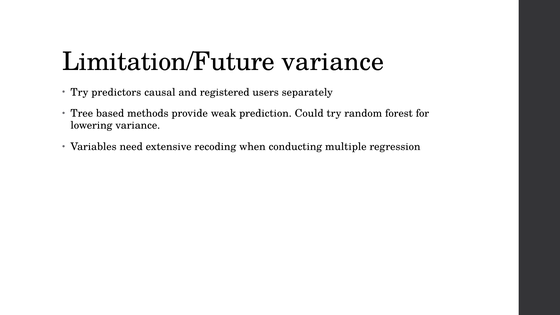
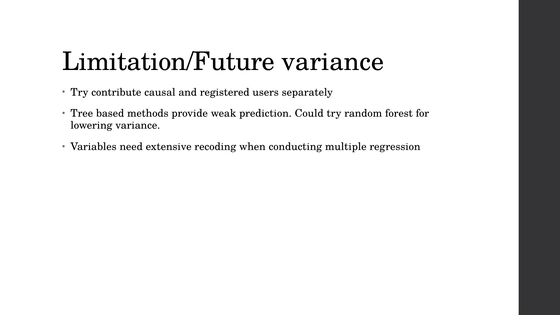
predictors: predictors -> contribute
